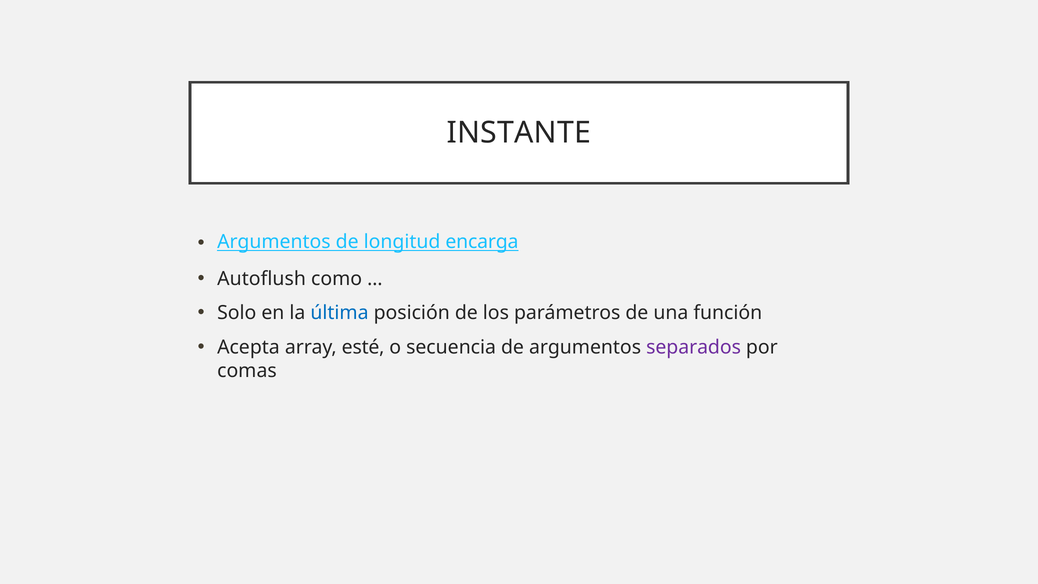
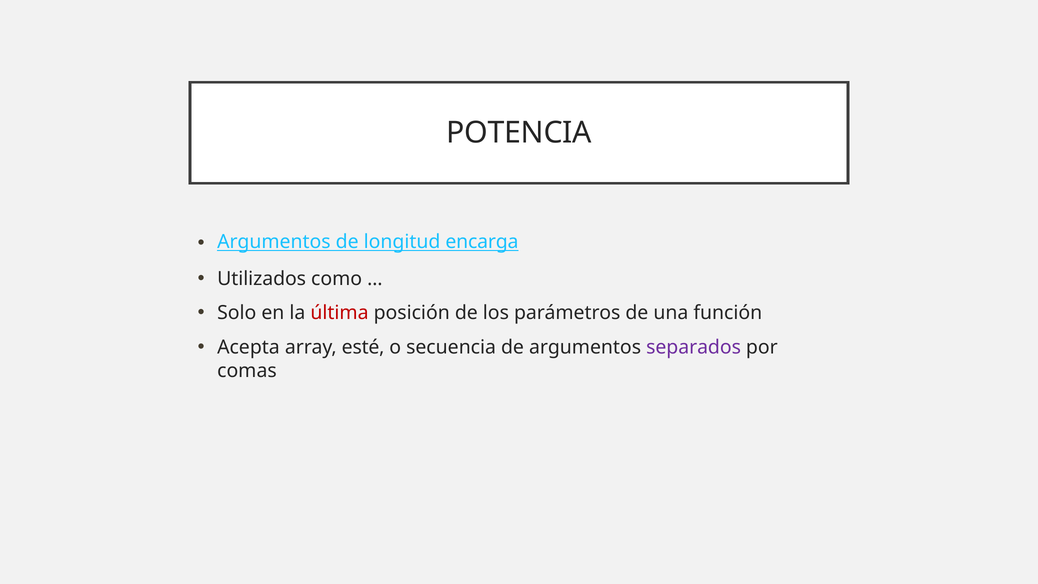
INSTANTE: INSTANTE -> POTENCIA
Autoflush: Autoflush -> Utilizados
última colour: blue -> red
